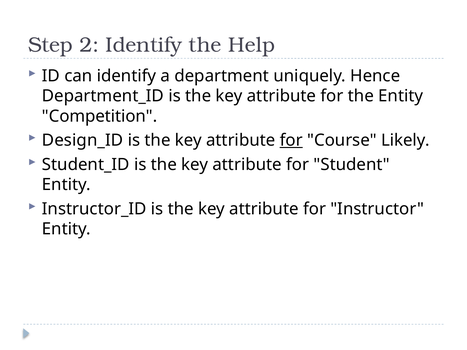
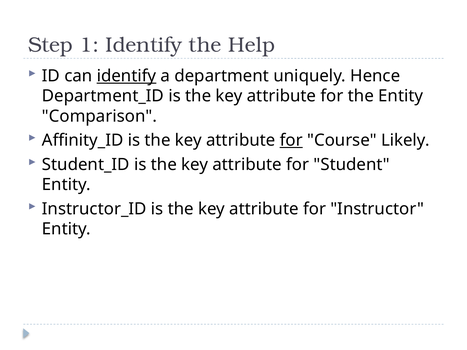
2: 2 -> 1
identify at (126, 76) underline: none -> present
Competition: Competition -> Comparison
Design_ID: Design_ID -> Affinity_ID
